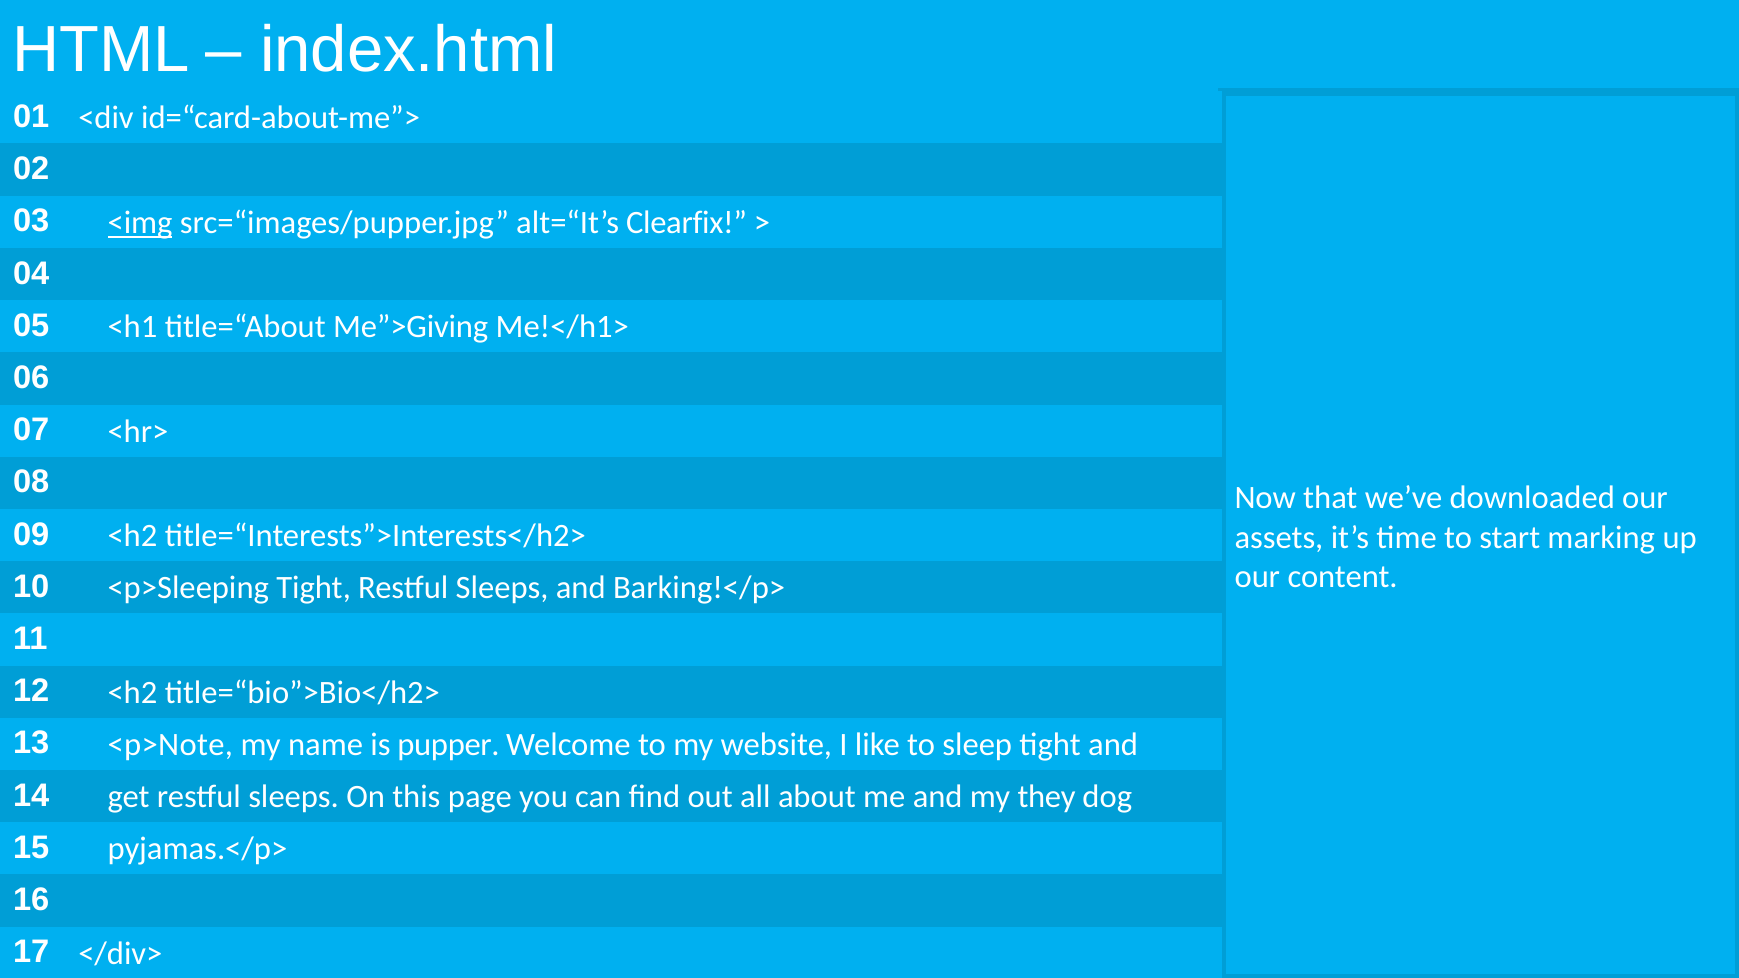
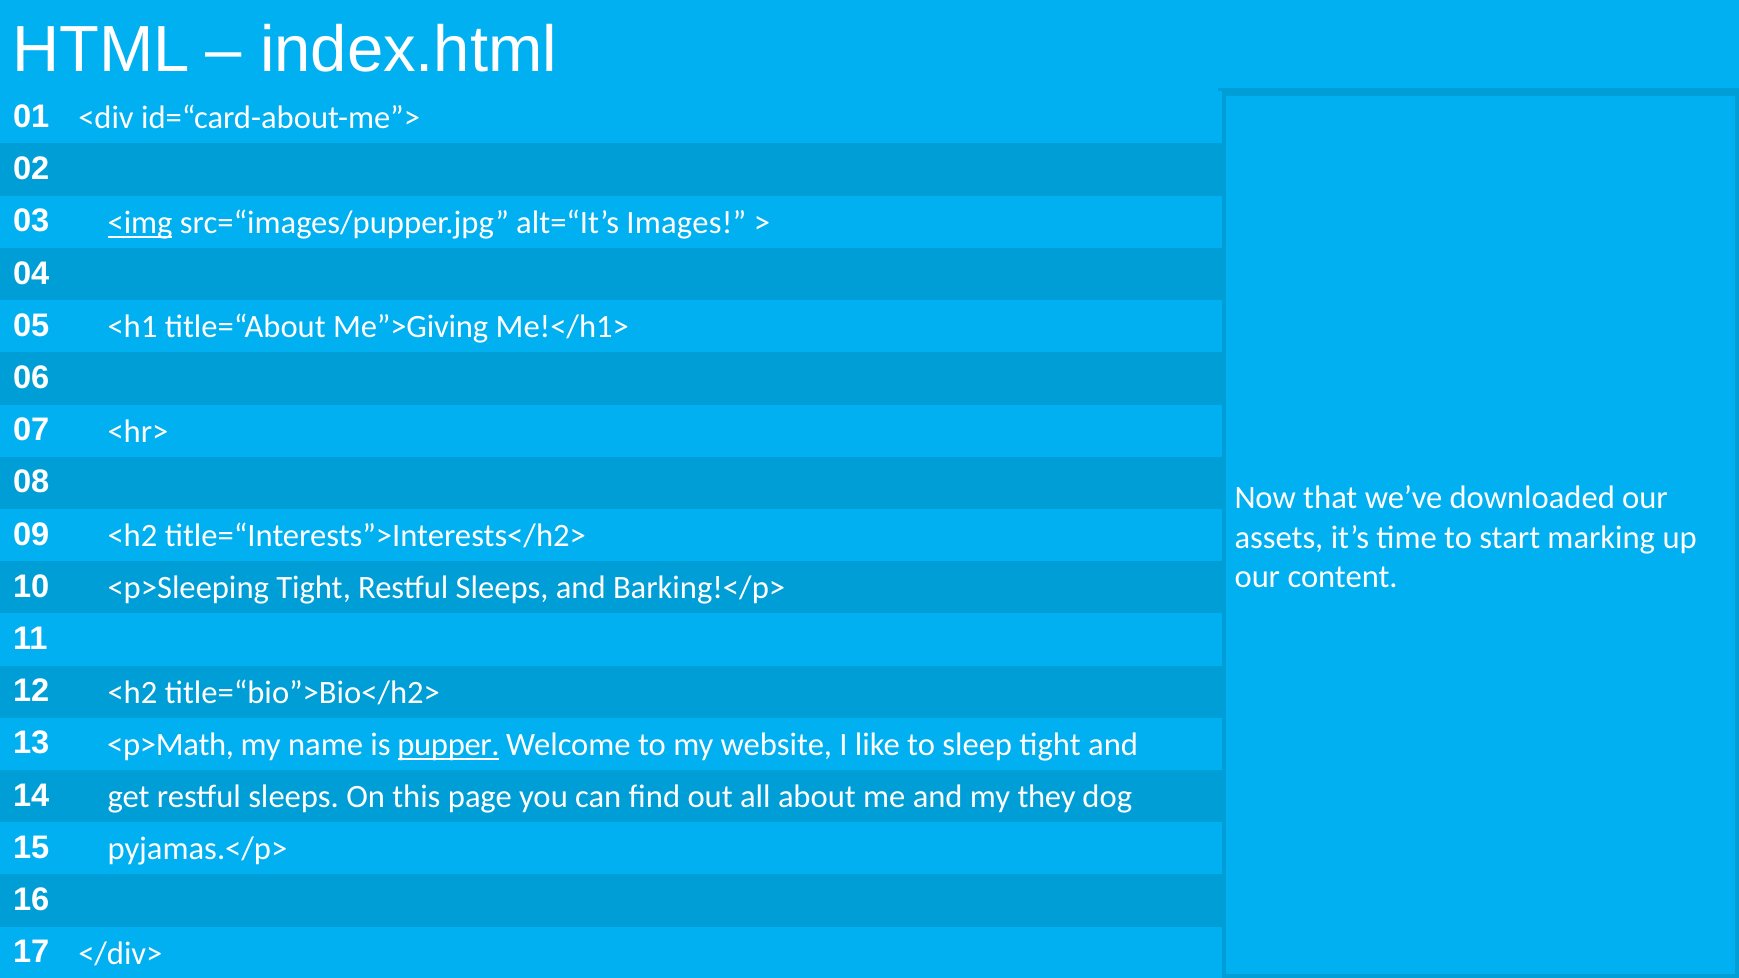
Clearfix: Clearfix -> Images
<p>Note: <p>Note -> <p>Math
pupper underline: none -> present
